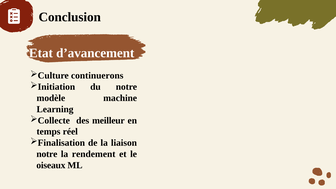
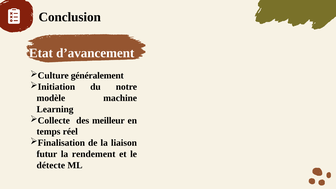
continuerons: continuerons -> généralement
notre at (47, 154): notre -> futur
oiseaux: oiseaux -> détecte
